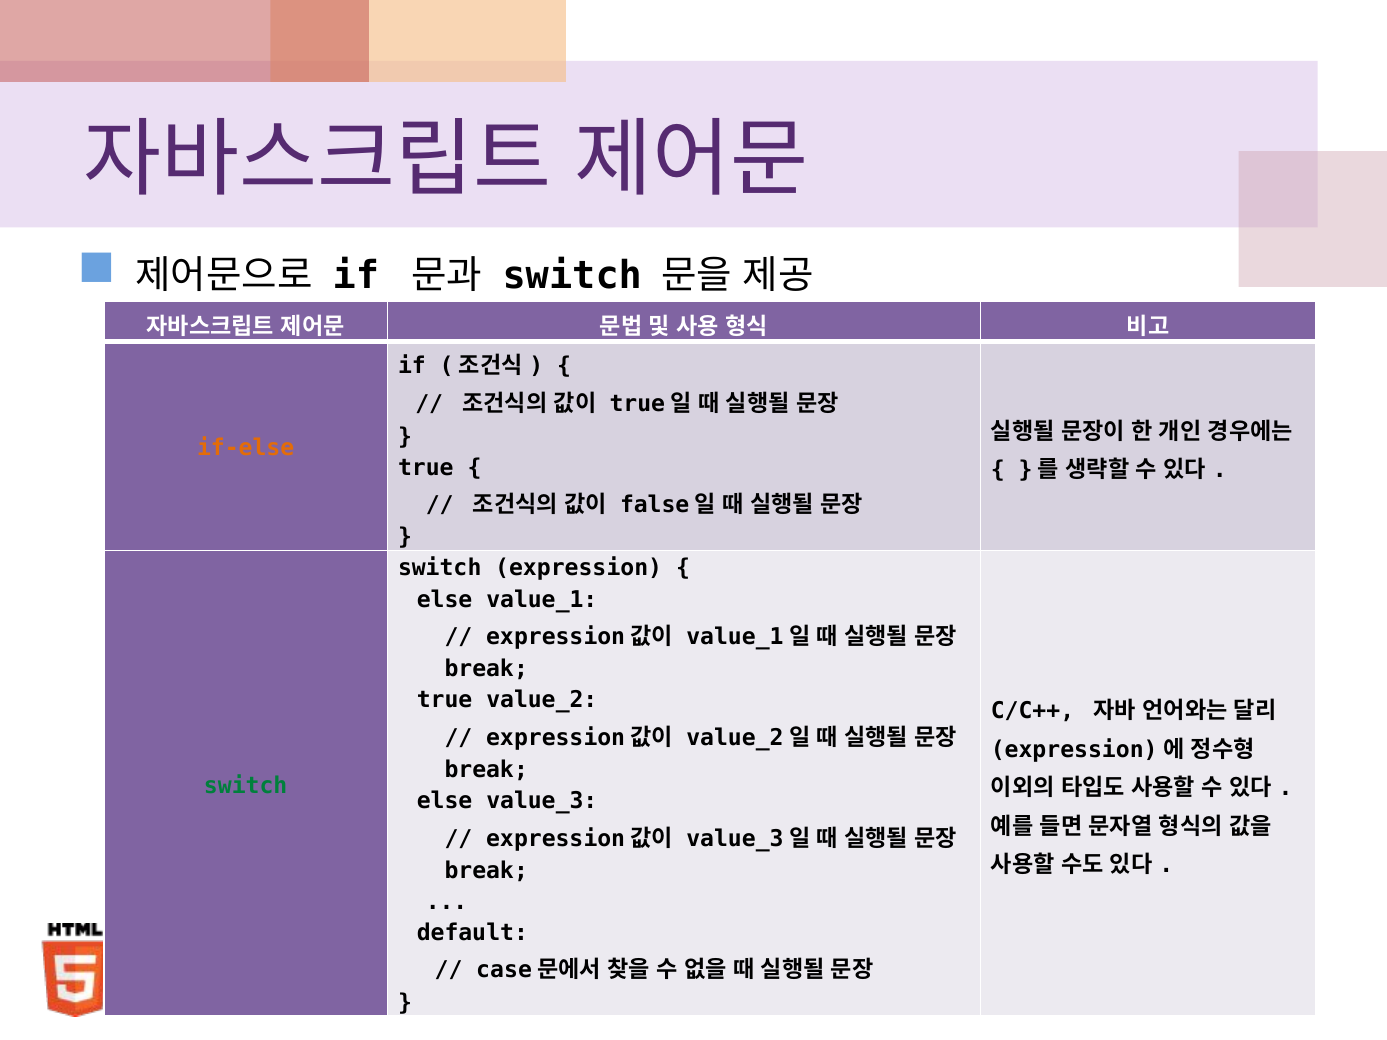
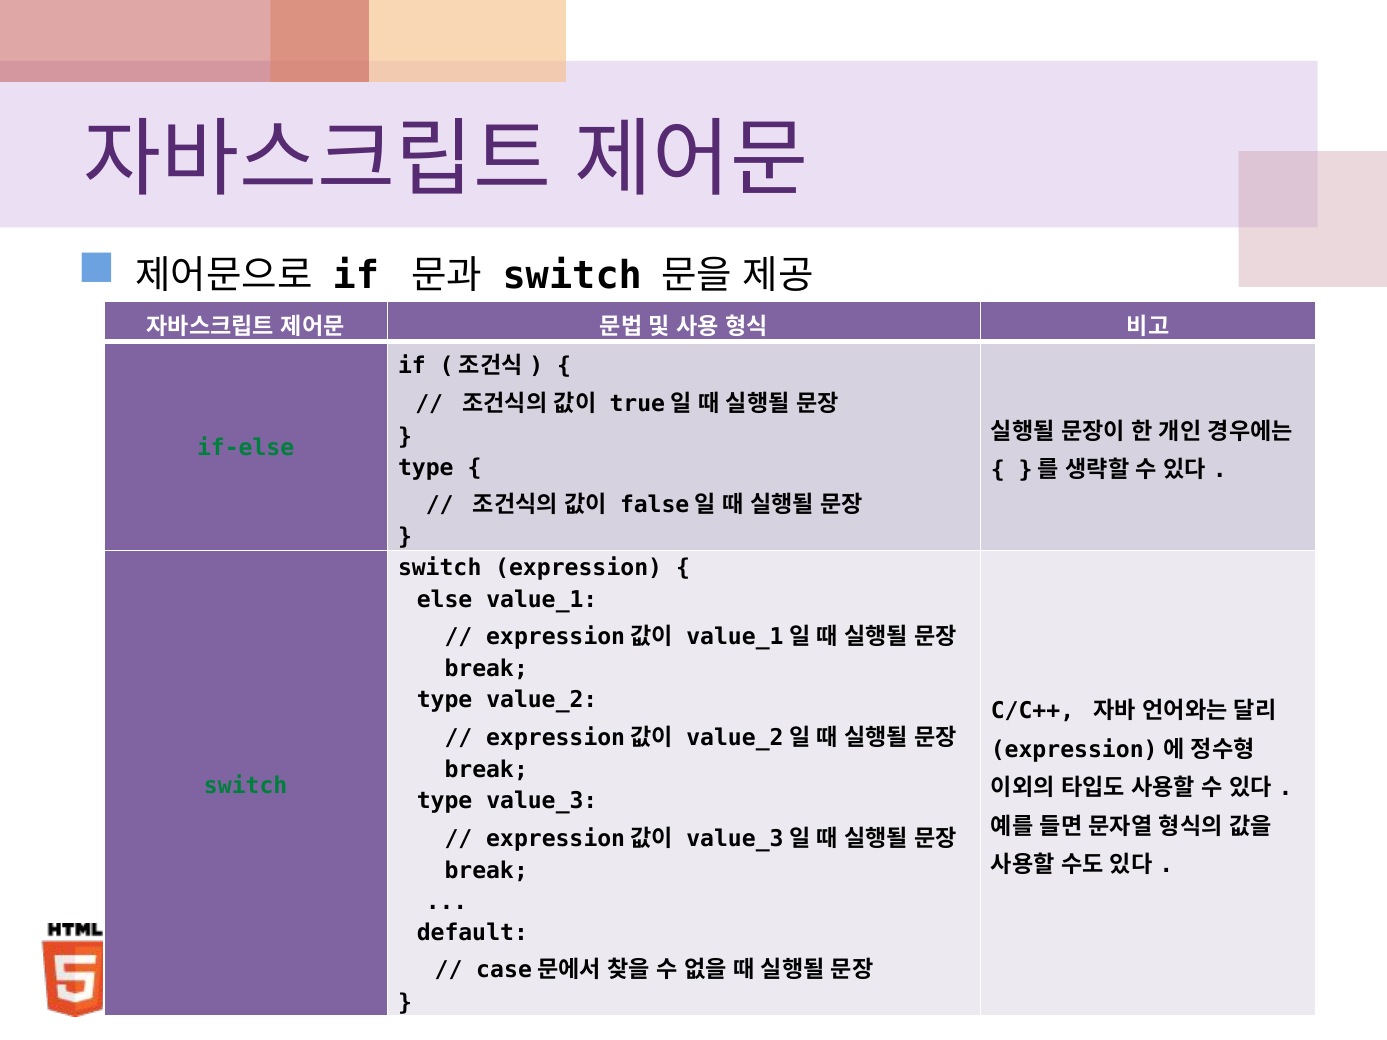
if-else colour: orange -> green
true at (426, 468): true -> type
true at (445, 700): true -> type
else at (445, 801): else -> type
